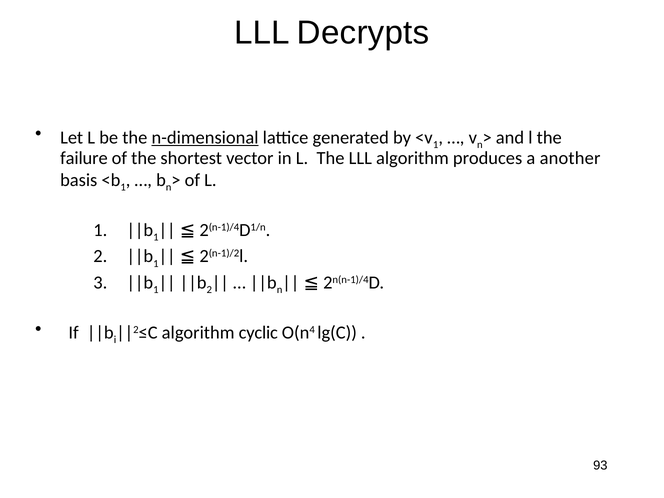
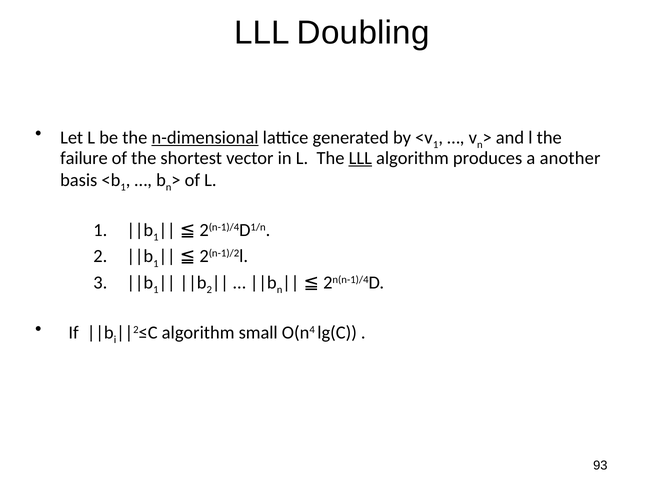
Decrypts: Decrypts -> Doubling
LLL at (360, 158) underline: none -> present
cyclic: cyclic -> small
